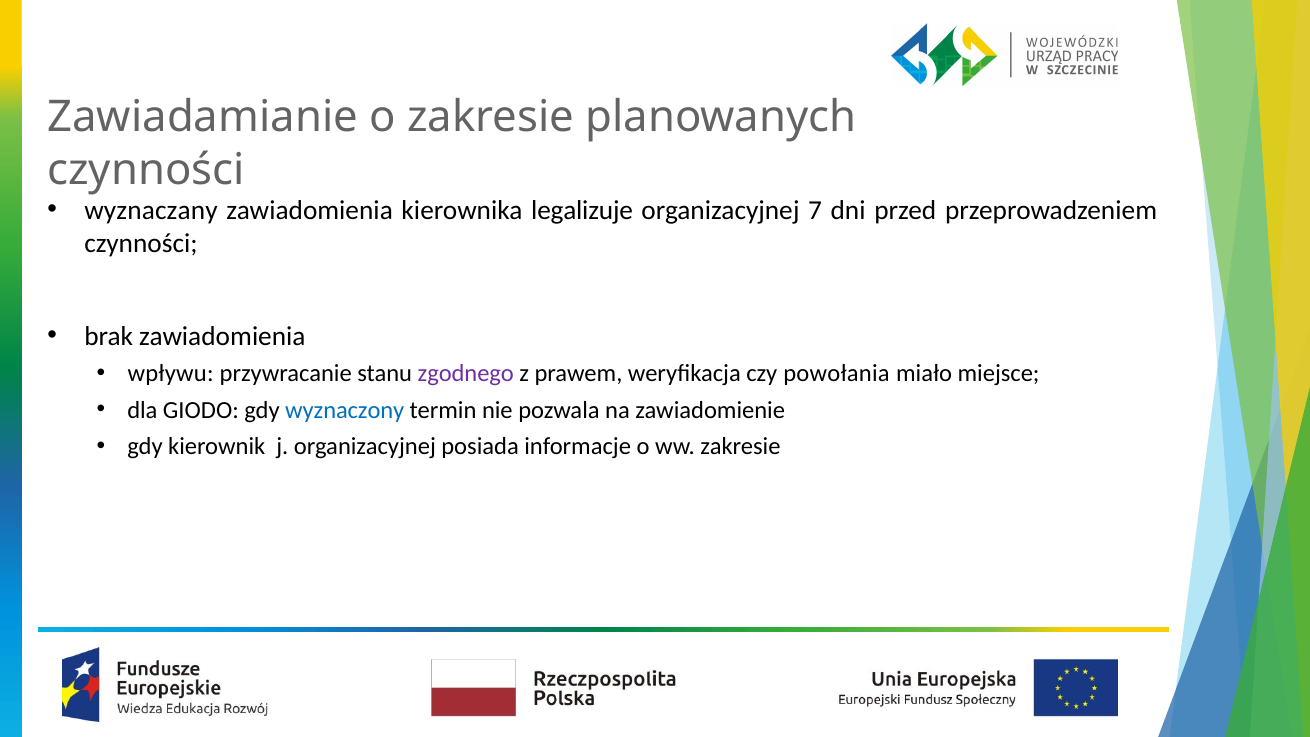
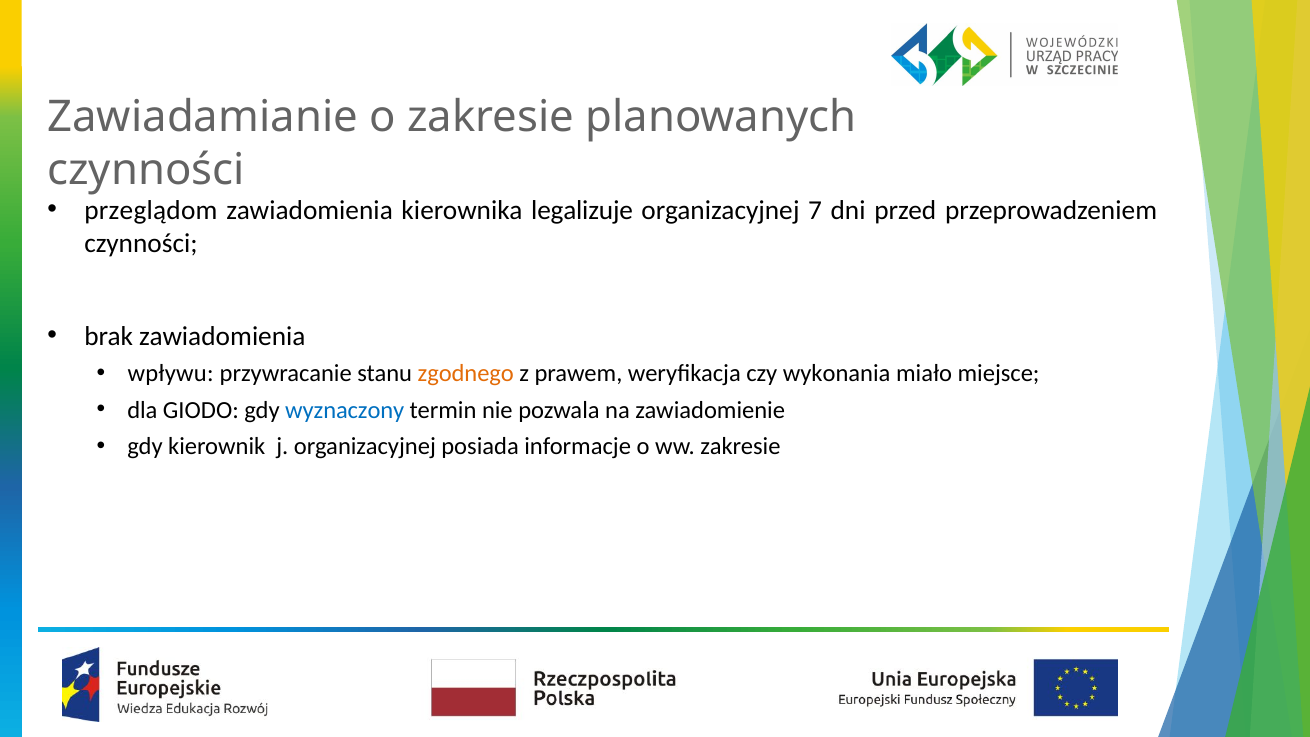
wyznaczany: wyznaczany -> przeglądom
zgodnego colour: purple -> orange
powołania: powołania -> wykonania
